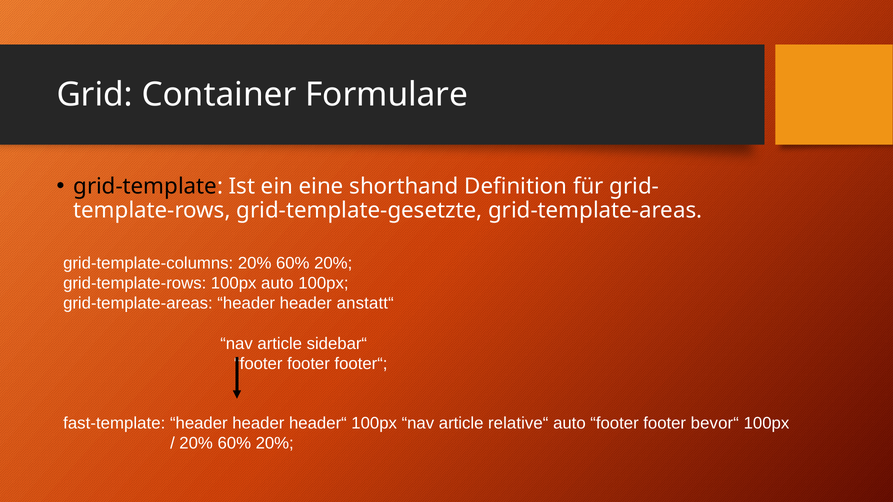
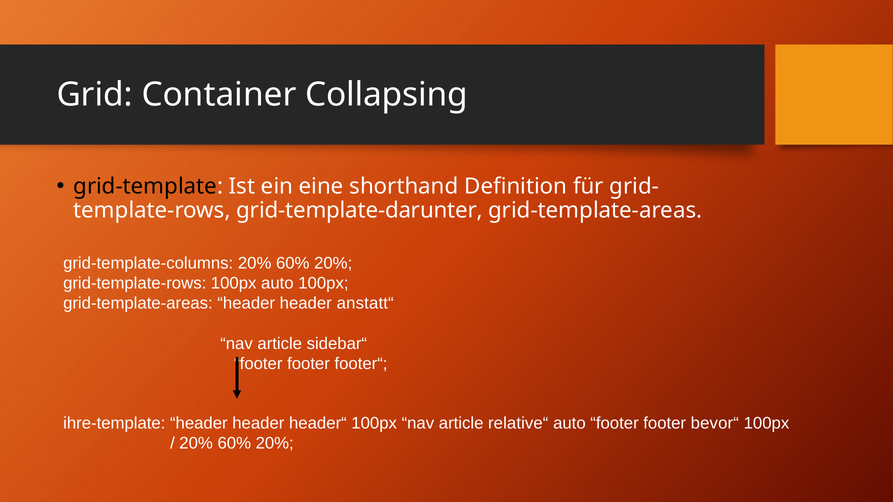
Formulare: Formulare -> Collapsing
grid-template-gesetzte: grid-template-gesetzte -> grid-template-darunter
fast-template: fast-template -> ihre-template
